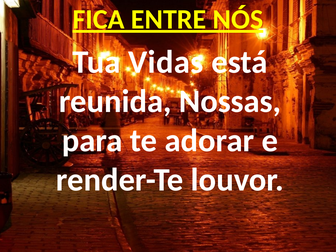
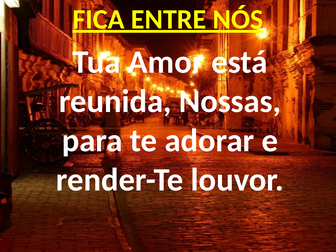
Vidas: Vidas -> Amor
